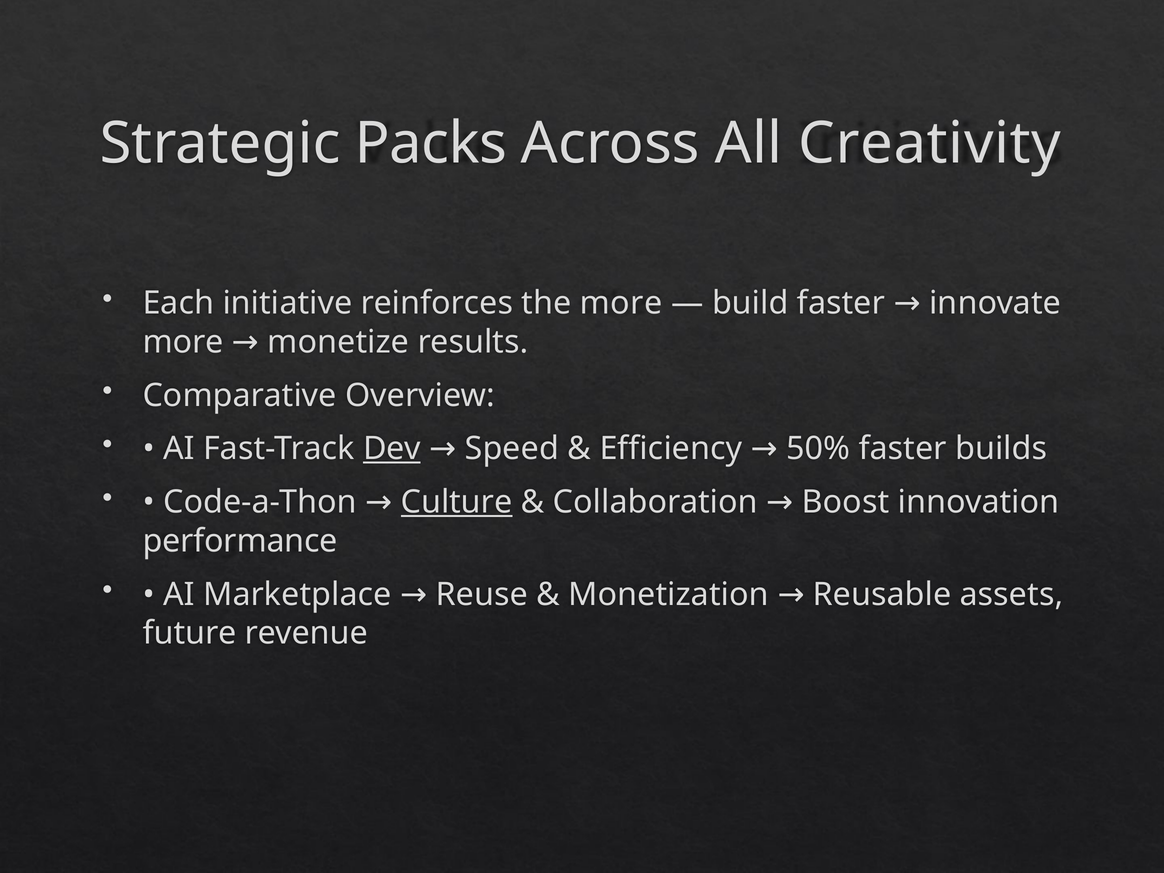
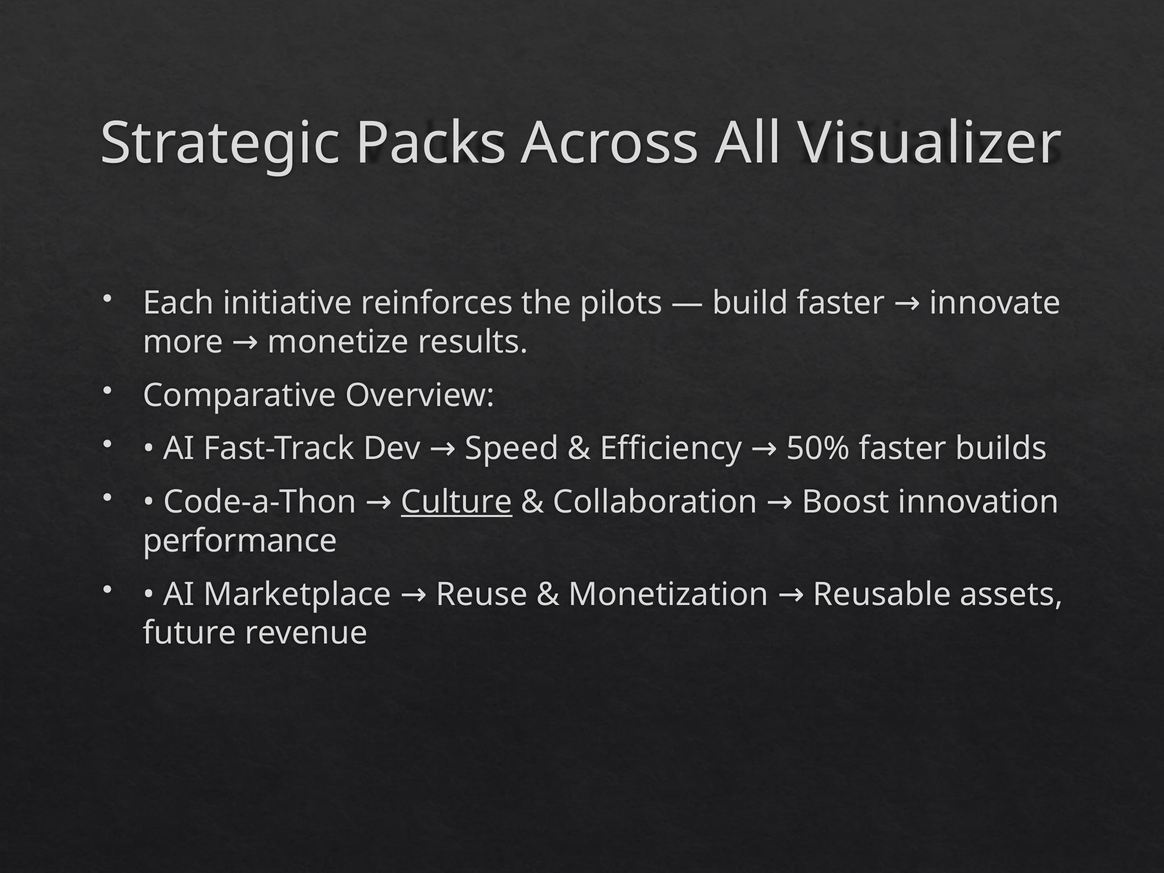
Creativity: Creativity -> Visualizer
the more: more -> pilots
Dev underline: present -> none
